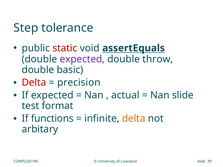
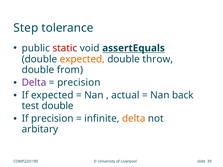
expected at (82, 59) colour: purple -> orange
basic: basic -> from
Delta at (34, 83) colour: red -> purple
Nan slide: slide -> back
test format: format -> double
If functions: functions -> precision
